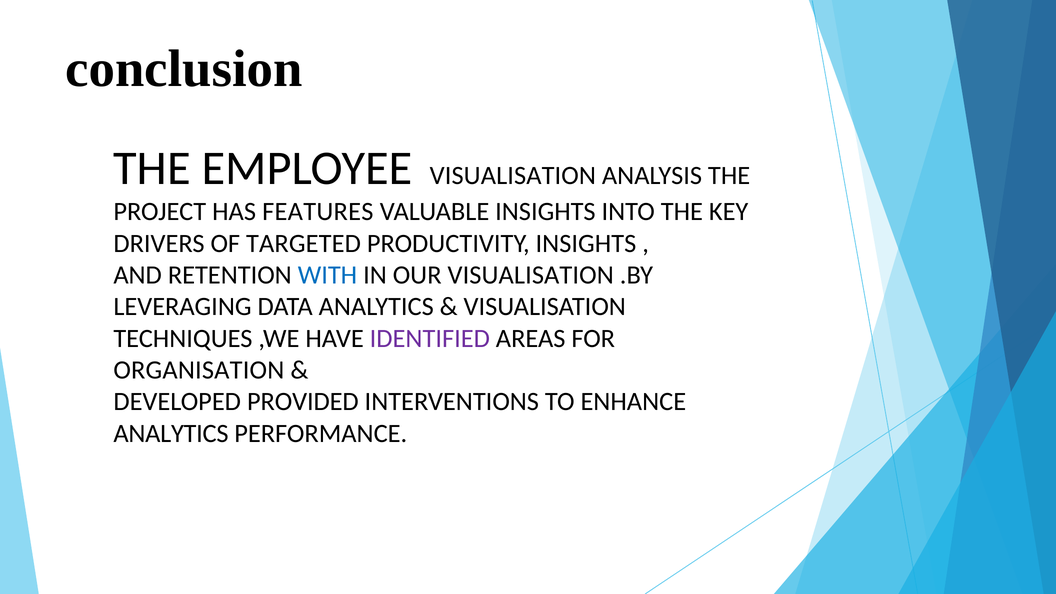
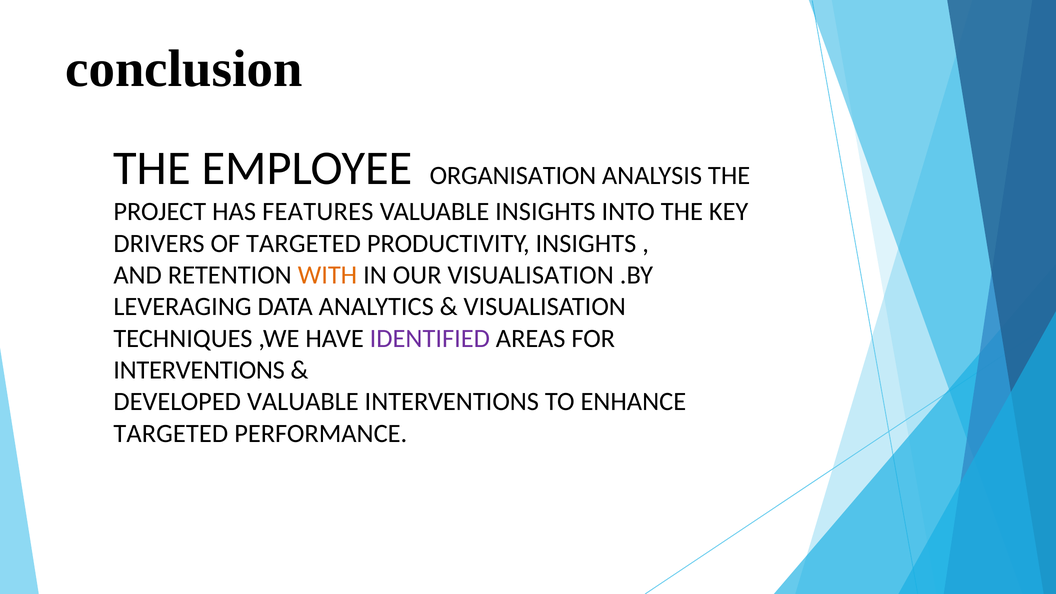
EMPLOYEE VISUALISATION: VISUALISATION -> ORGANISATION
WITH colour: blue -> orange
ORGANISATION at (199, 370): ORGANISATION -> INTERVENTIONS
DEVELOPED PROVIDED: PROVIDED -> VALUABLE
ANALYTICS at (171, 433): ANALYTICS -> TARGETED
